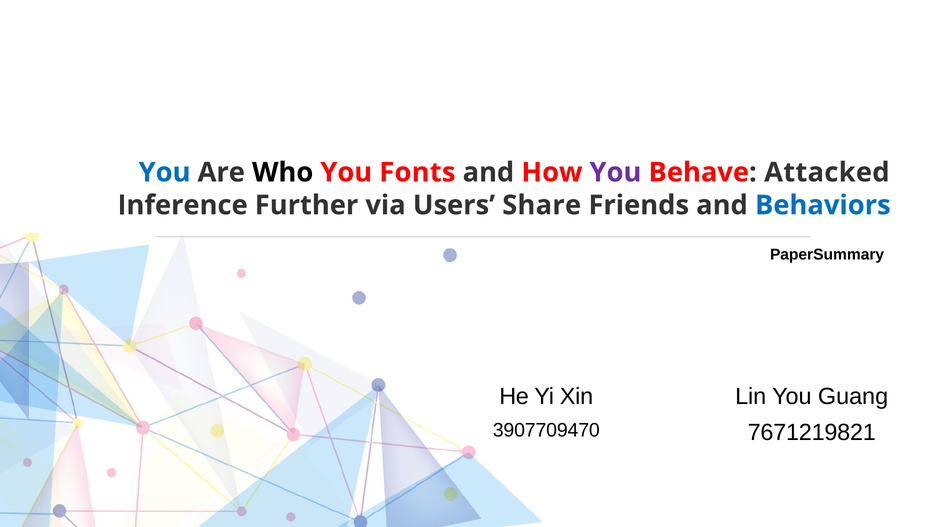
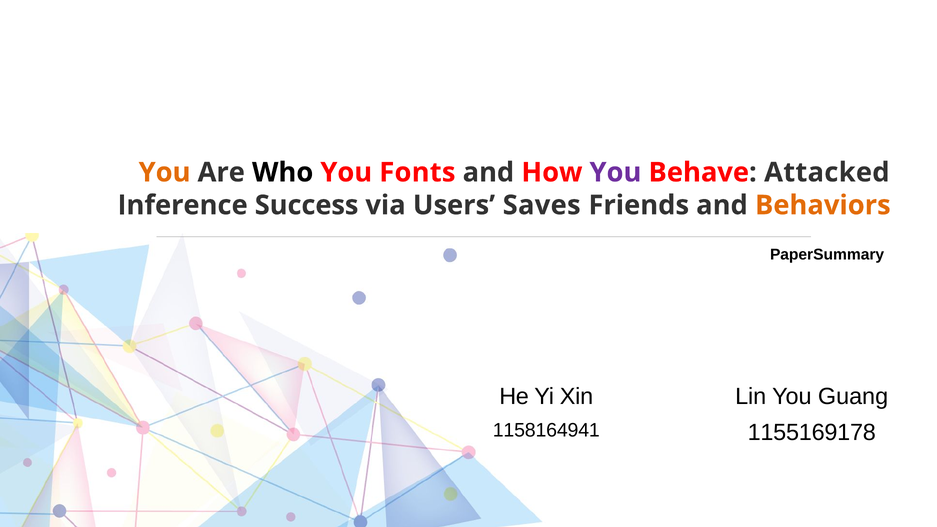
You at (165, 172) colour: blue -> orange
Further: Further -> Success
Share: Share -> Saves
Behaviors colour: blue -> orange
3907709470: 3907709470 -> 1158164941
7671219821: 7671219821 -> 1155169178
